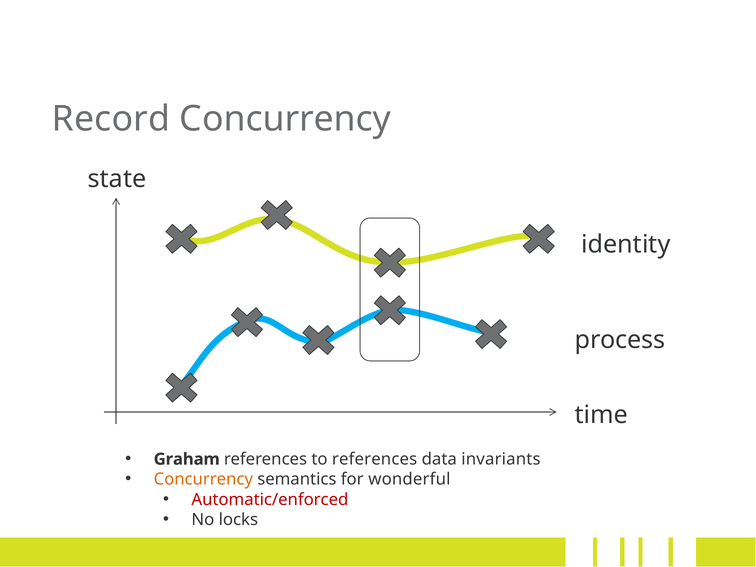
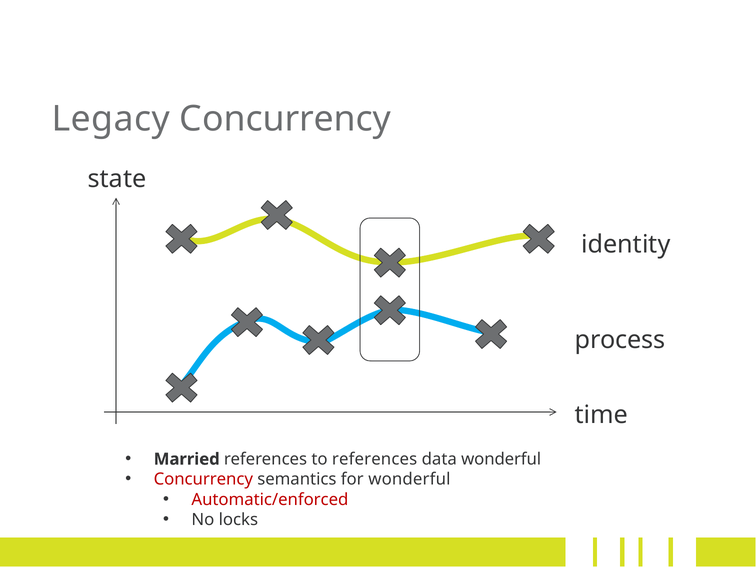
Record: Record -> Legacy
Graham: Graham -> Married
data invariants: invariants -> wonderful
Concurrency at (203, 479) colour: orange -> red
